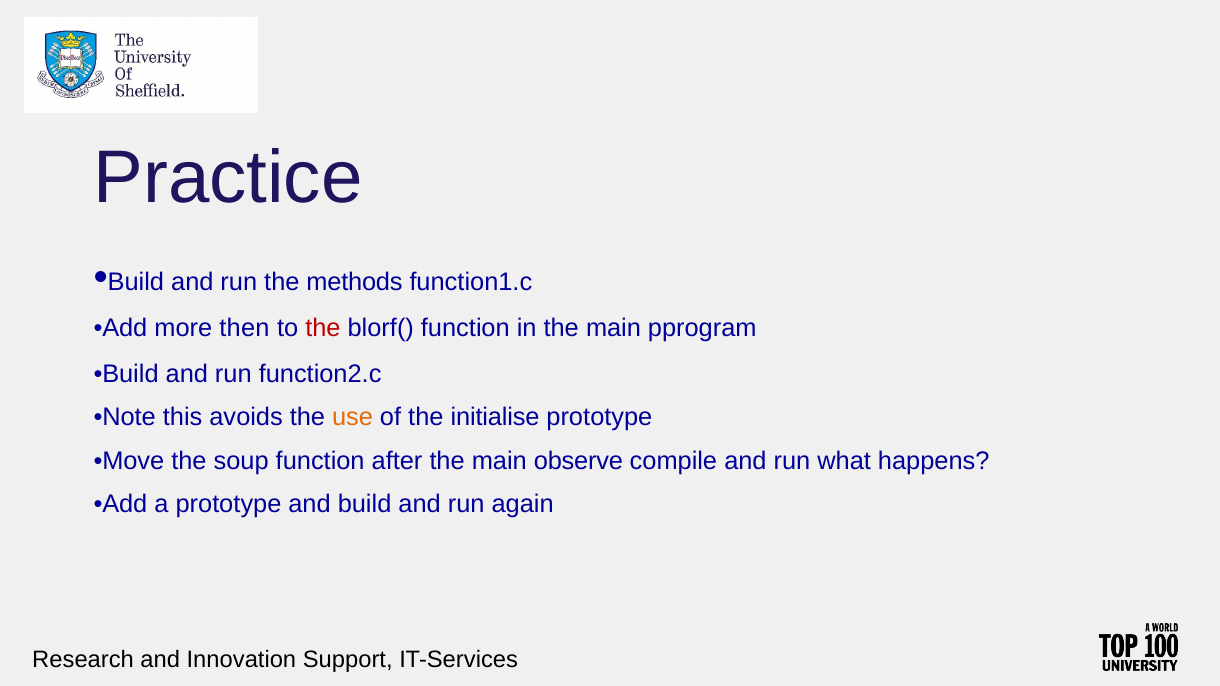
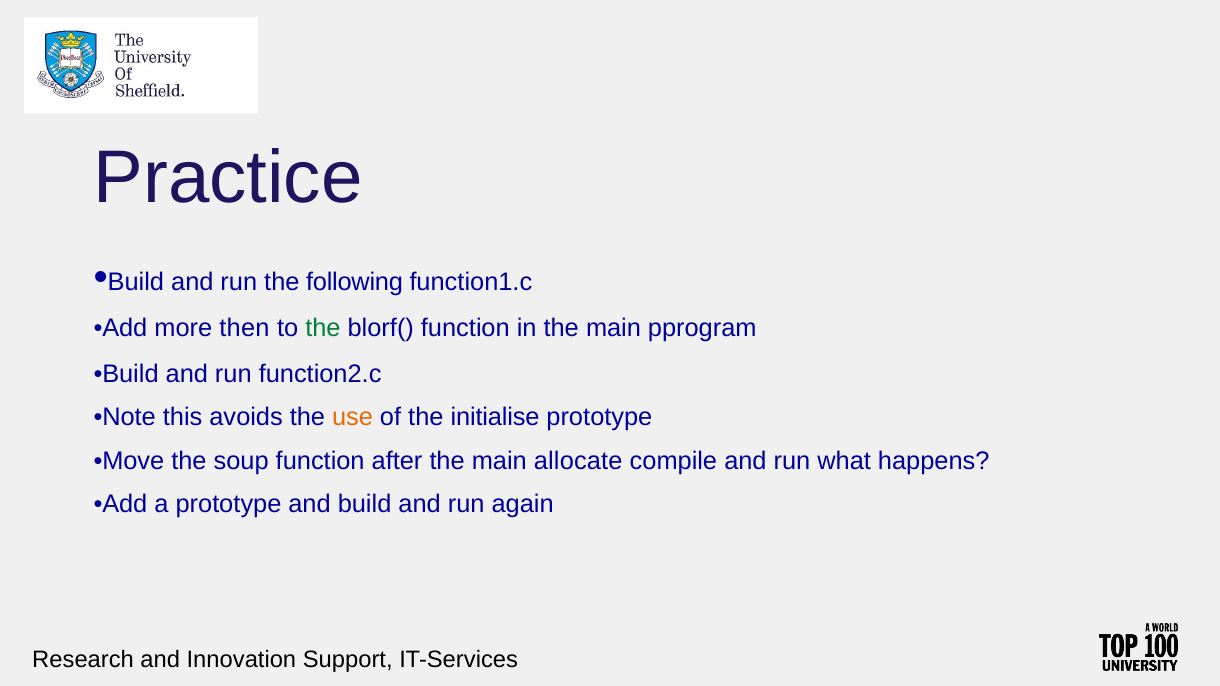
methods: methods -> following
the at (323, 329) colour: red -> green
observe: observe -> allocate
